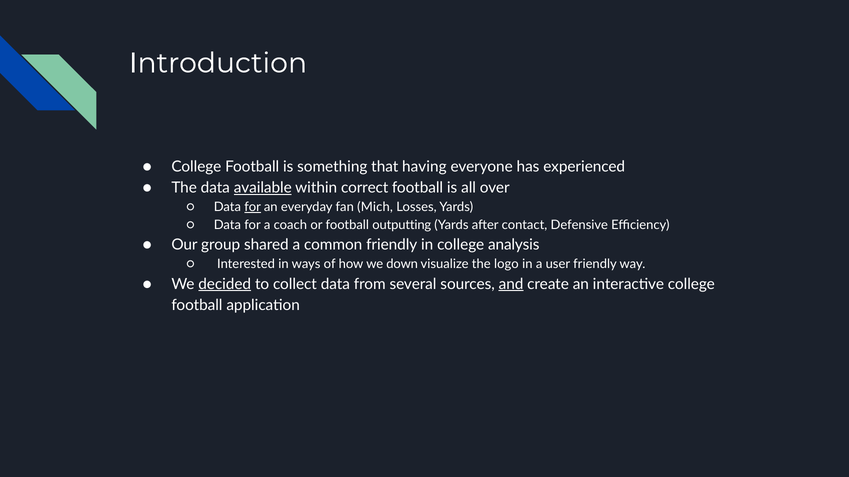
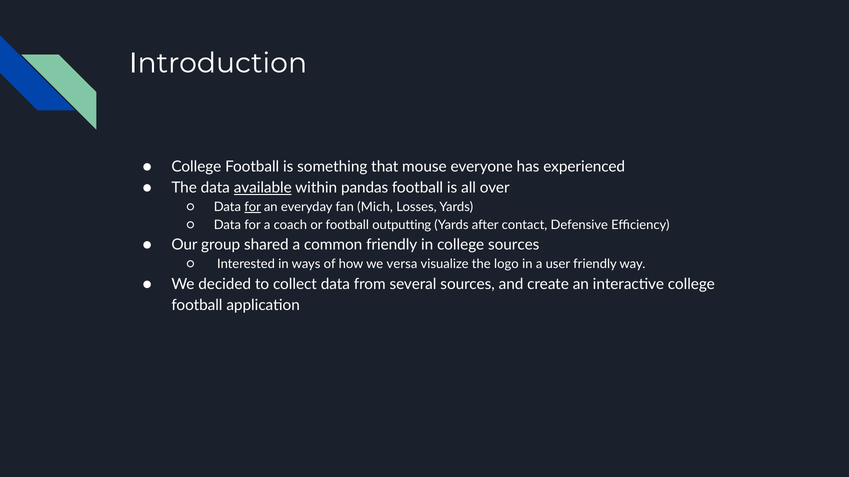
having: having -> mouse
correct: correct -> pandas
college analysis: analysis -> sources
down: down -> versa
decided underline: present -> none
and underline: present -> none
